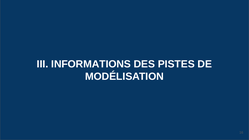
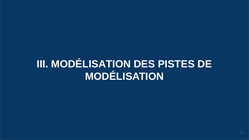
III INFORMATIONS: INFORMATIONS -> MODÉLISATION
